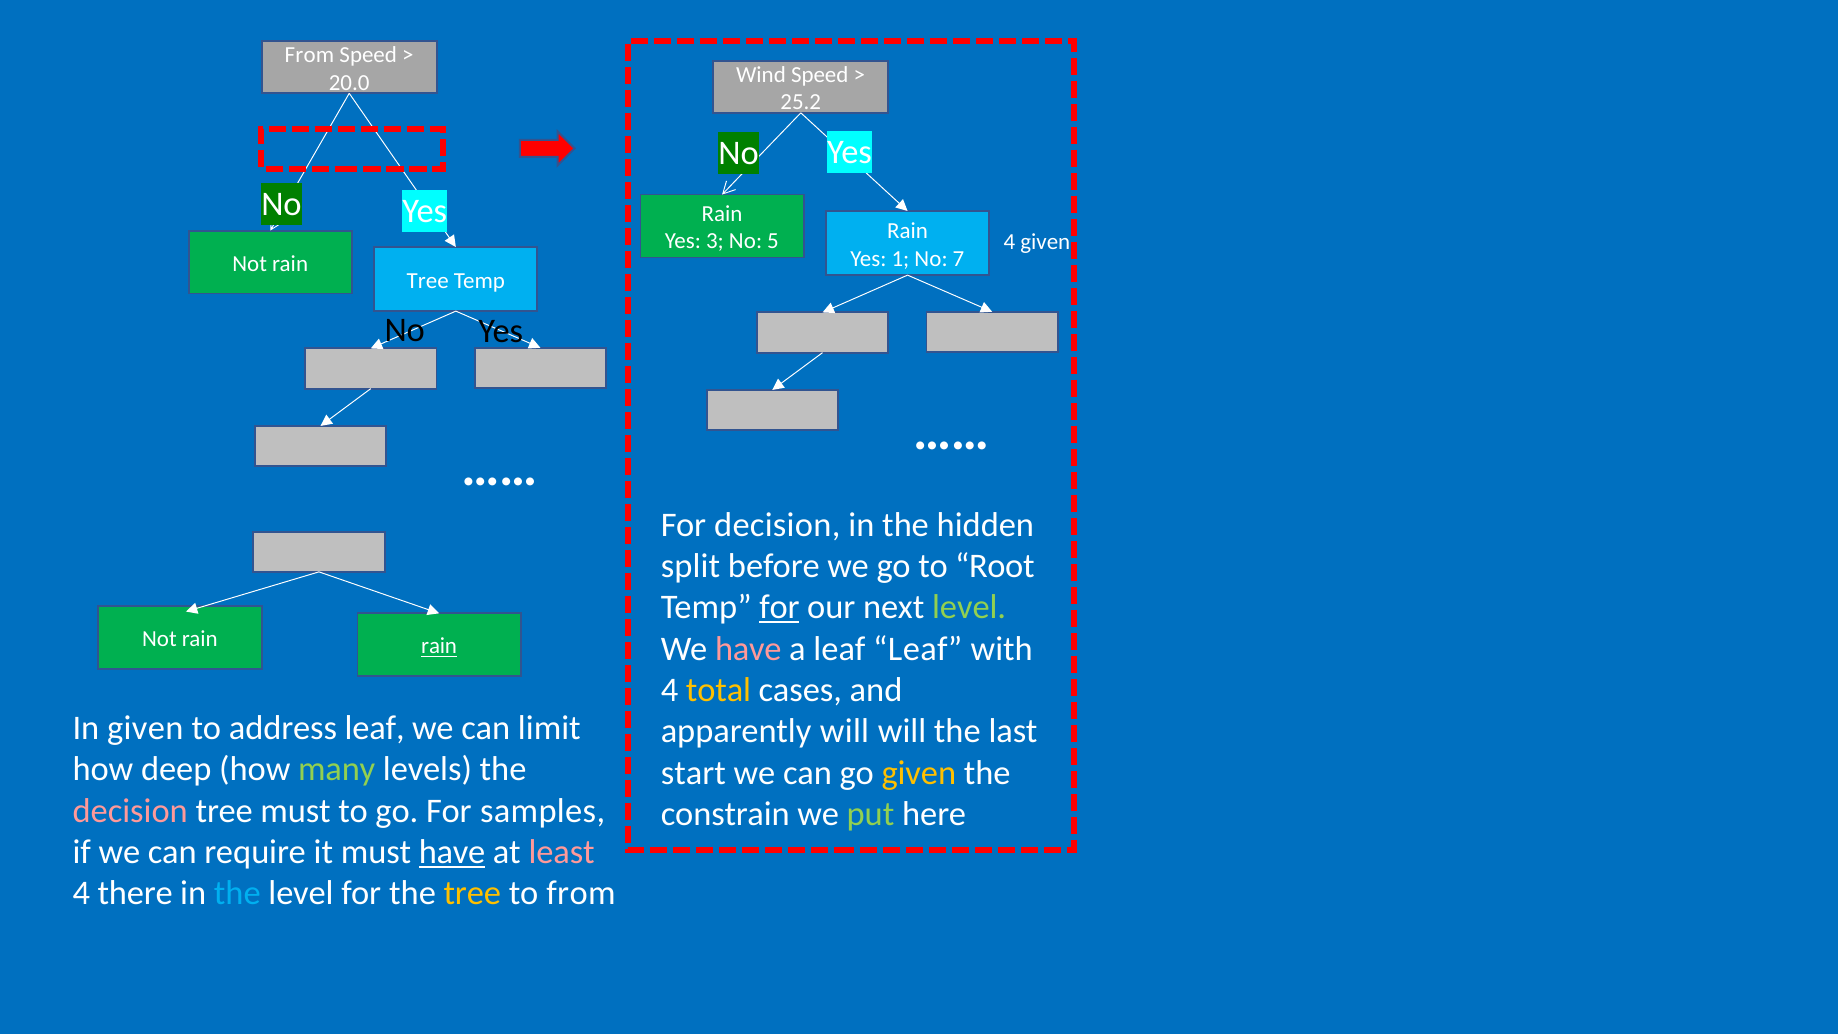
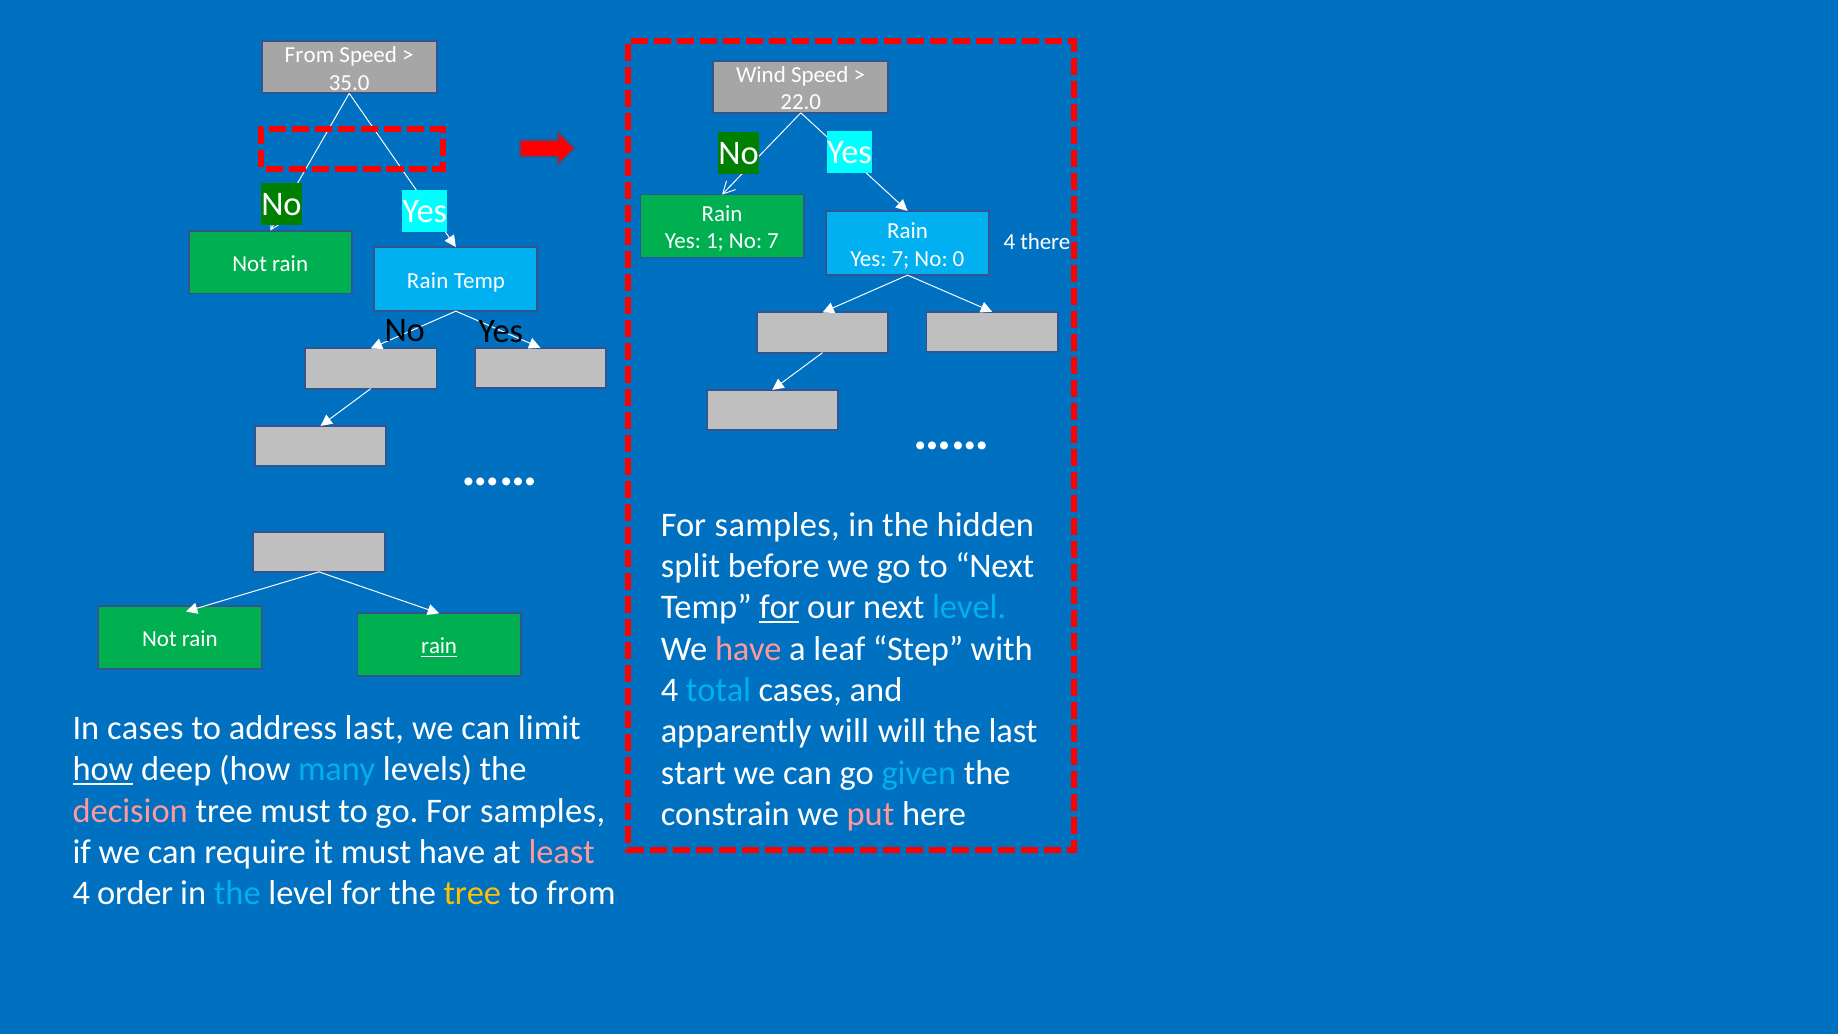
20.0: 20.0 -> 35.0
25.2: 25.2 -> 22.0
3: 3 -> 1
No 5: 5 -> 7
4 given: given -> there
Yes 1: 1 -> 7
7: 7 -> 0
Tree at (428, 281): Tree -> Rain
decision at (777, 525): decision -> samples
to Root: Root -> Next
level at (969, 607) colour: light green -> light blue
leaf Leaf: Leaf -> Step
total colour: yellow -> light blue
In given: given -> cases
address leaf: leaf -> last
how at (103, 769) underline: none -> present
many colour: light green -> light blue
given at (919, 773) colour: yellow -> light blue
put colour: light green -> pink
have at (452, 852) underline: present -> none
there: there -> order
